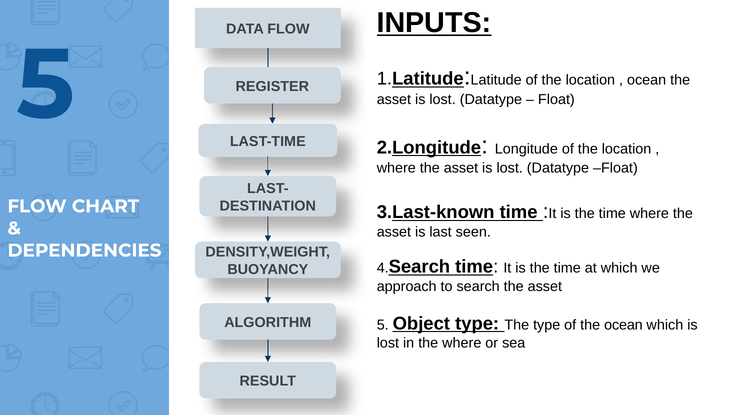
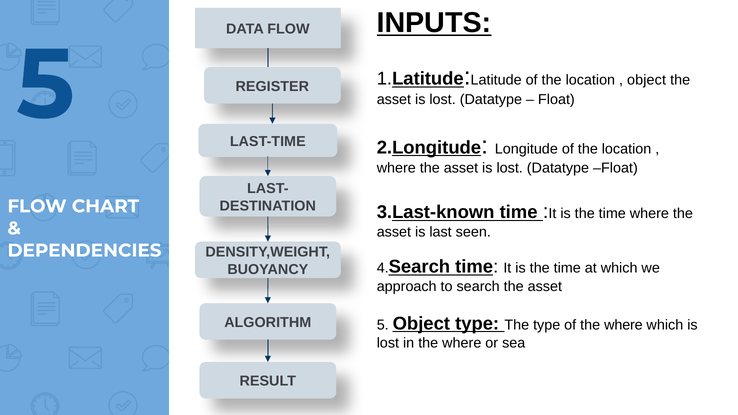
ocean at (647, 80): ocean -> object
of the ocean: ocean -> where
